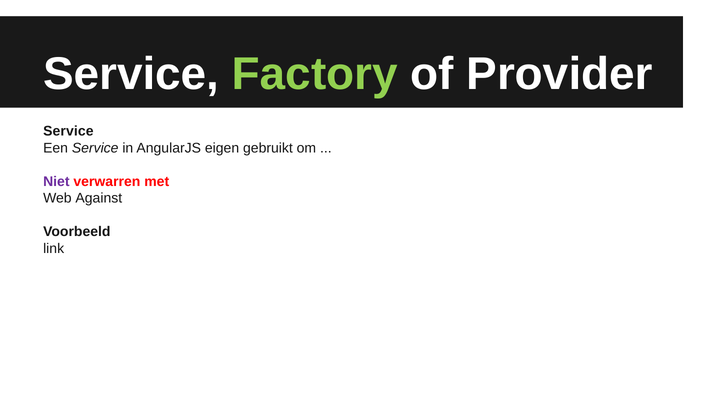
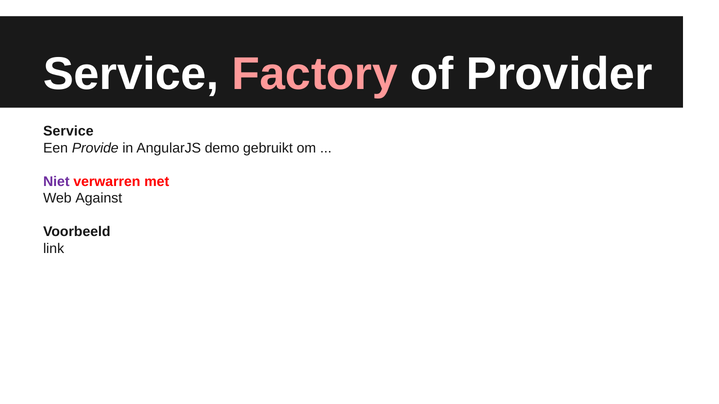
Factory colour: light green -> pink
Een Service: Service -> Provide
eigen: eigen -> demo
